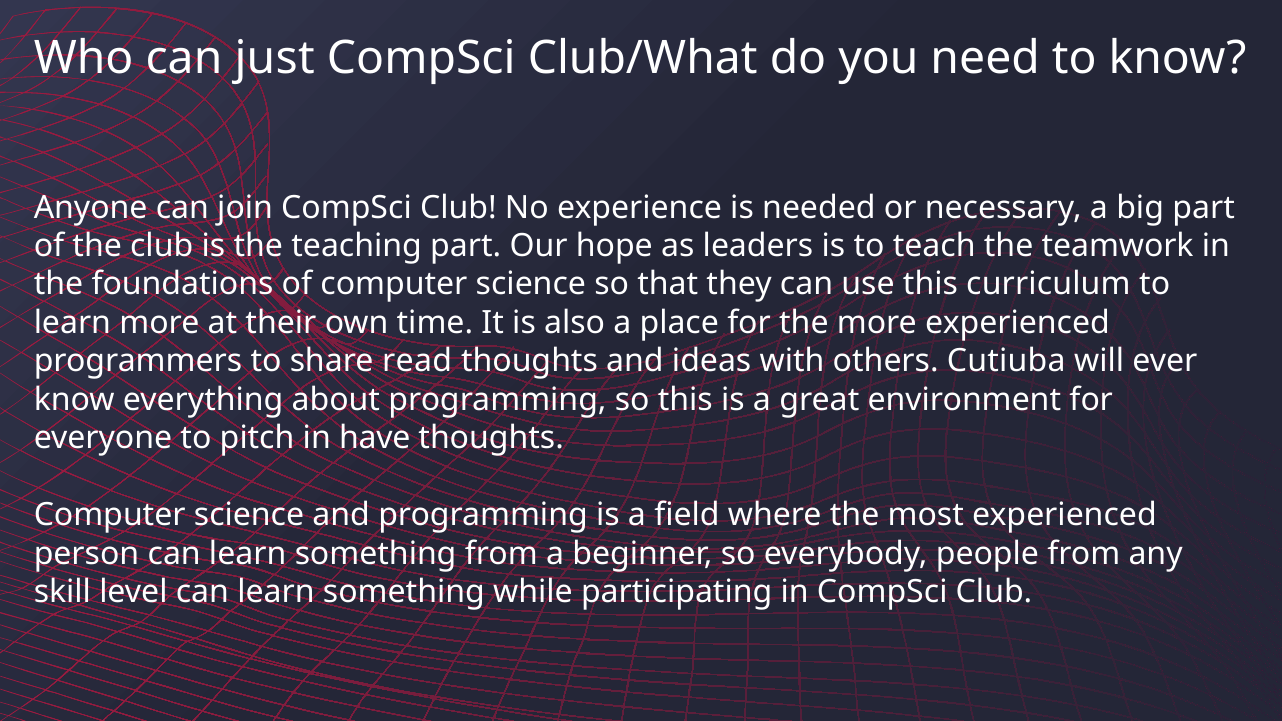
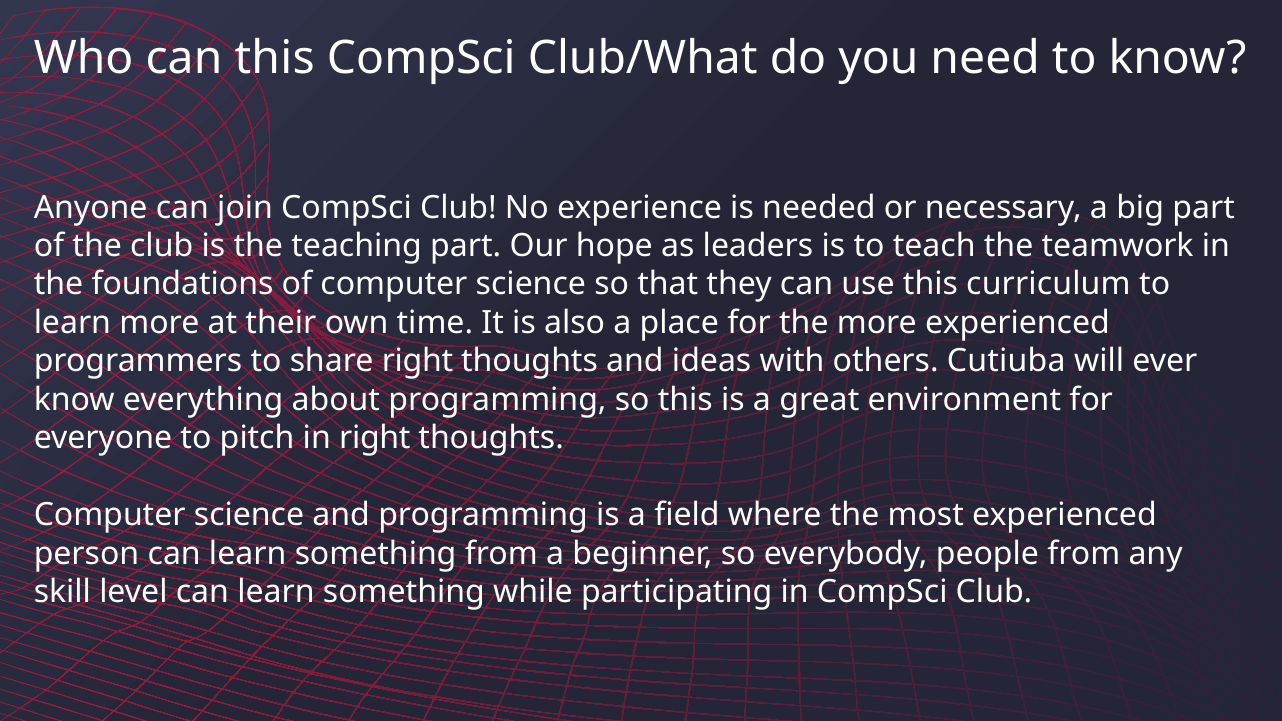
can just: just -> this
share read: read -> right
in have: have -> right
